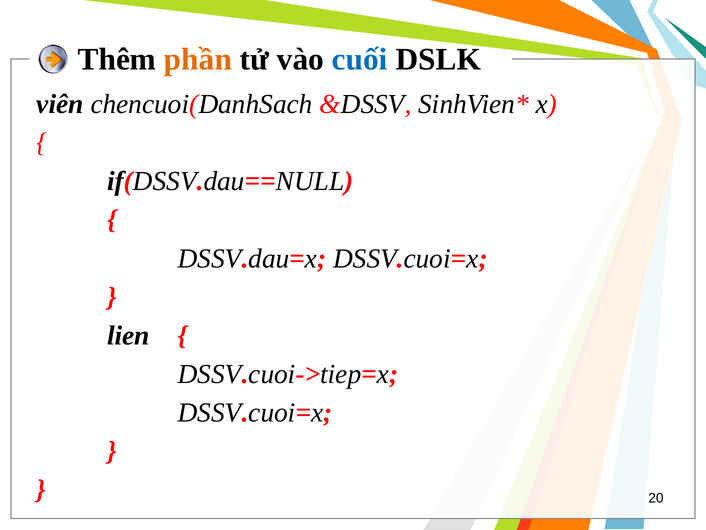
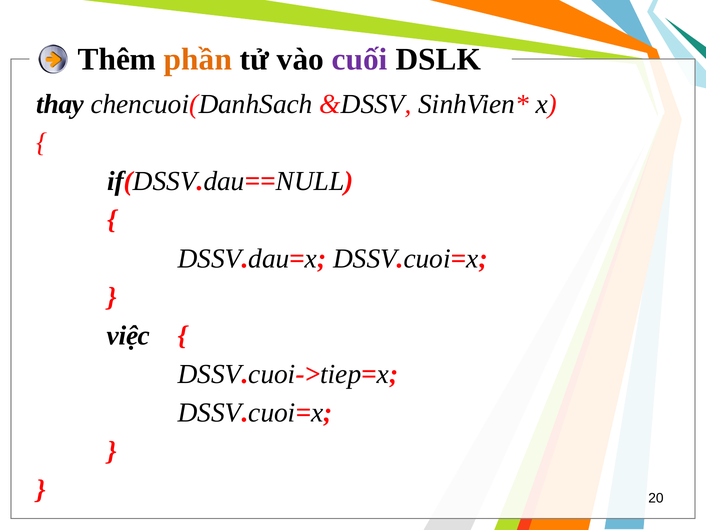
cuối colour: blue -> purple
viên: viên -> thay
lien: lien -> việc
